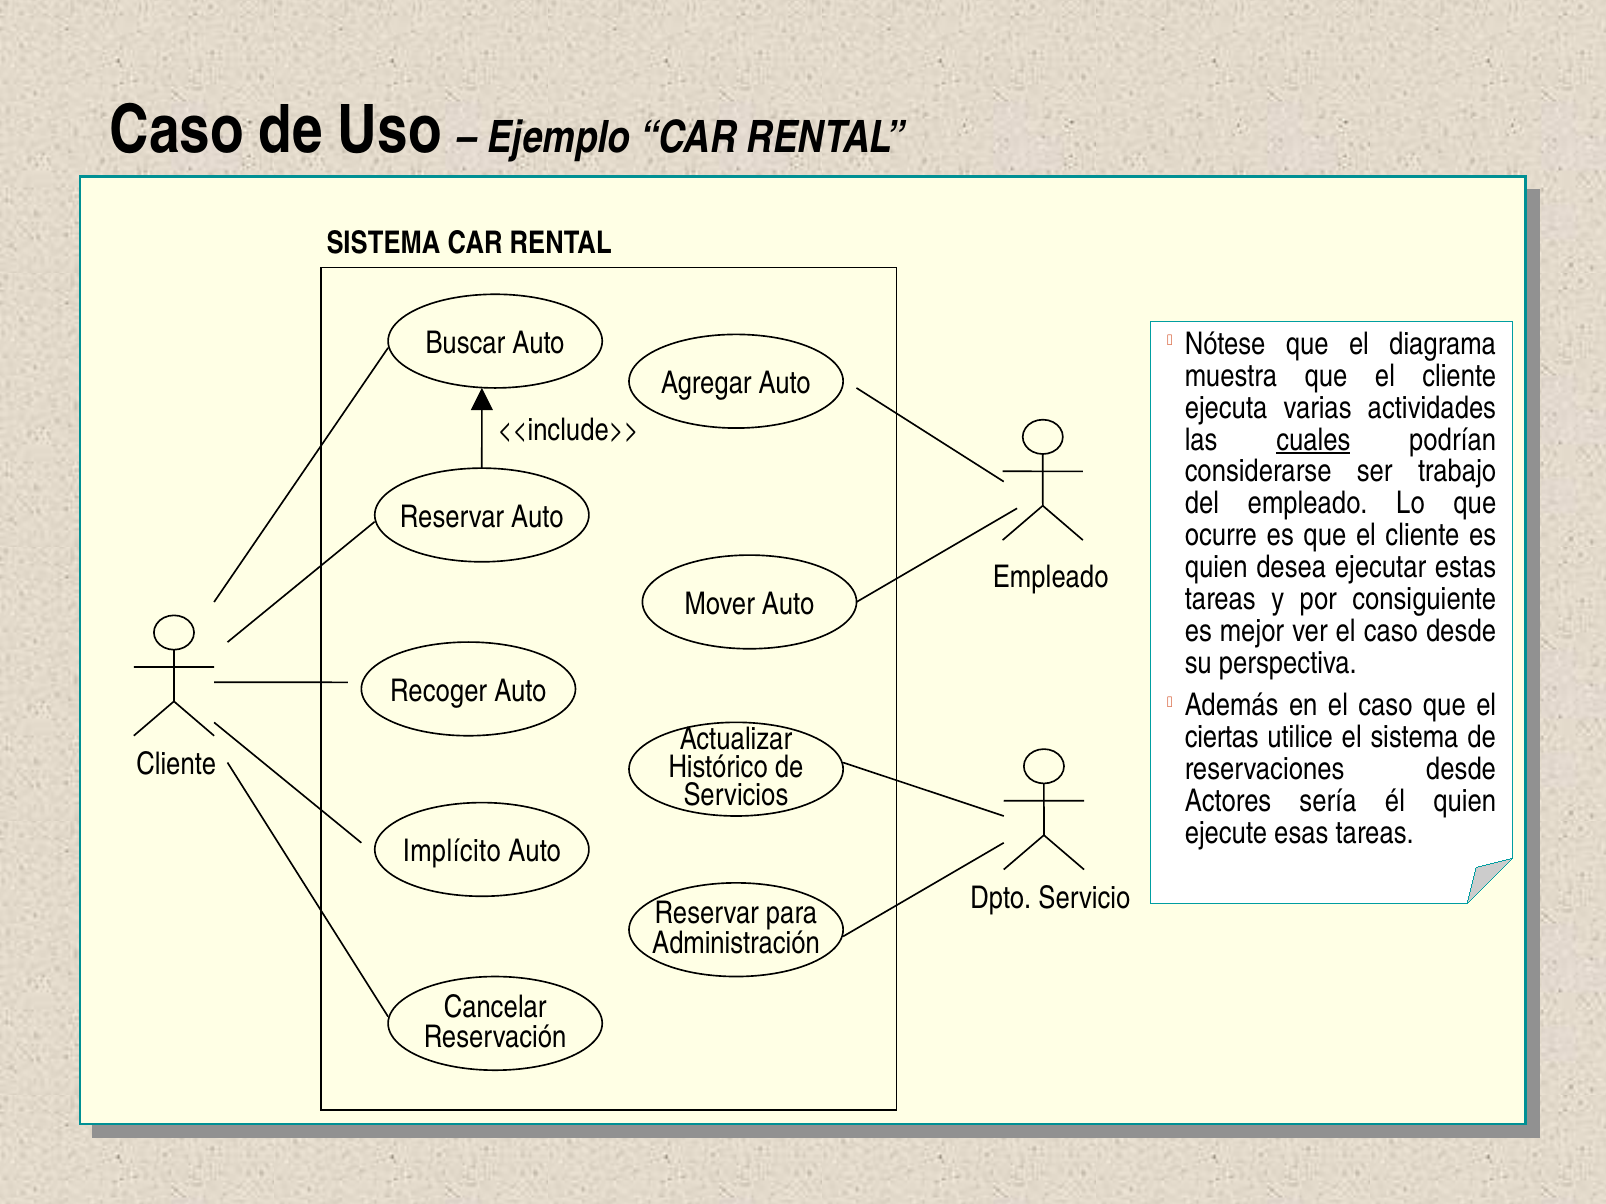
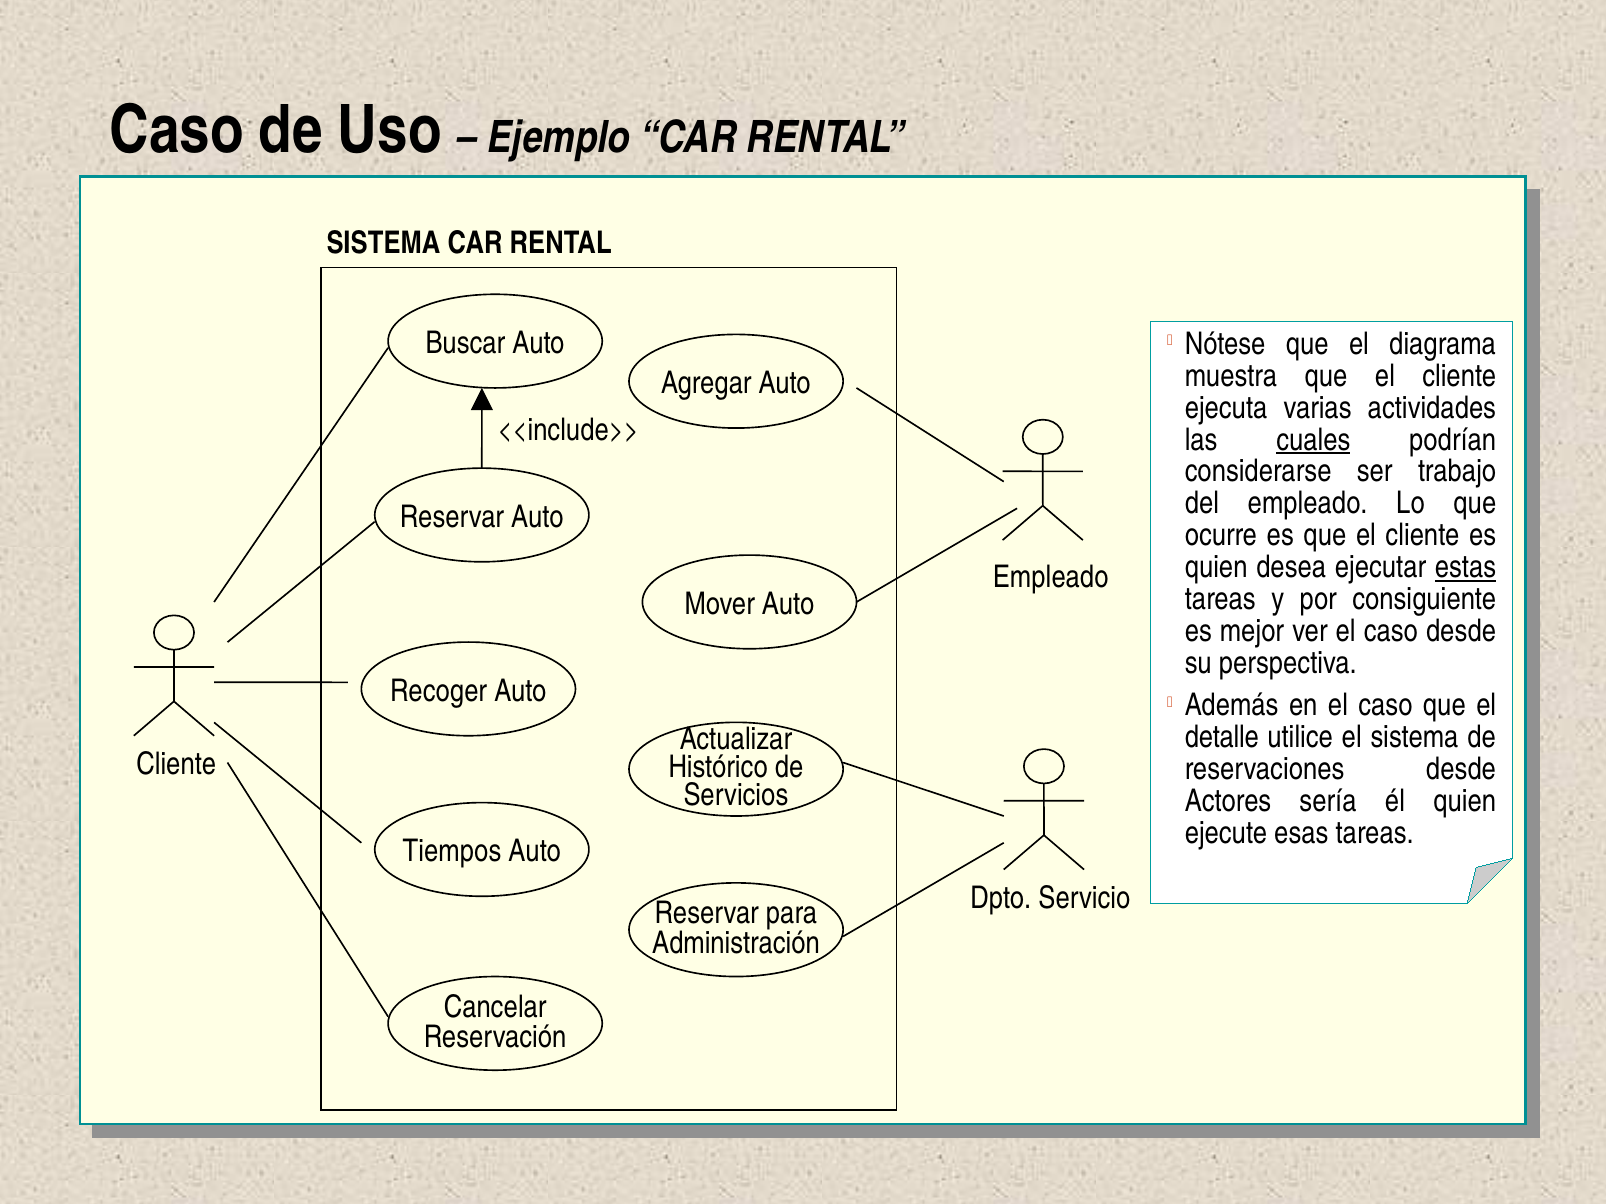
estas underline: none -> present
ciertas: ciertas -> detalle
Implícito: Implícito -> Tiempos
